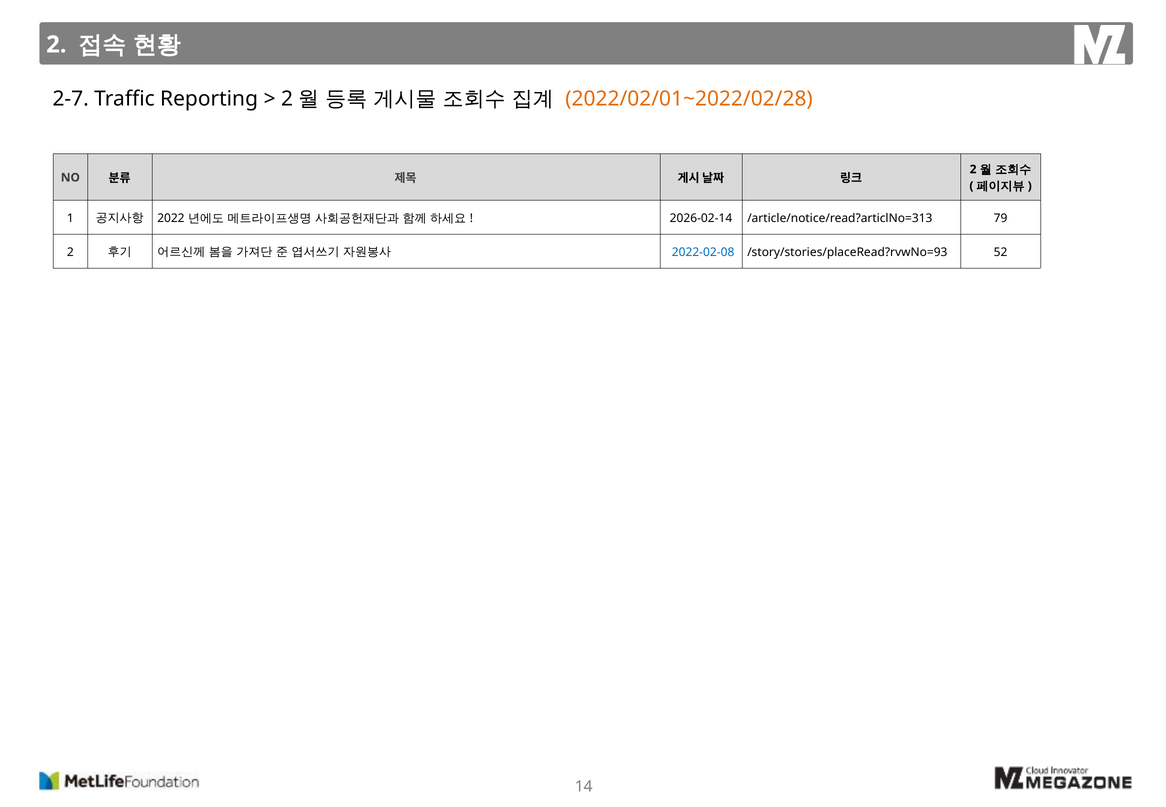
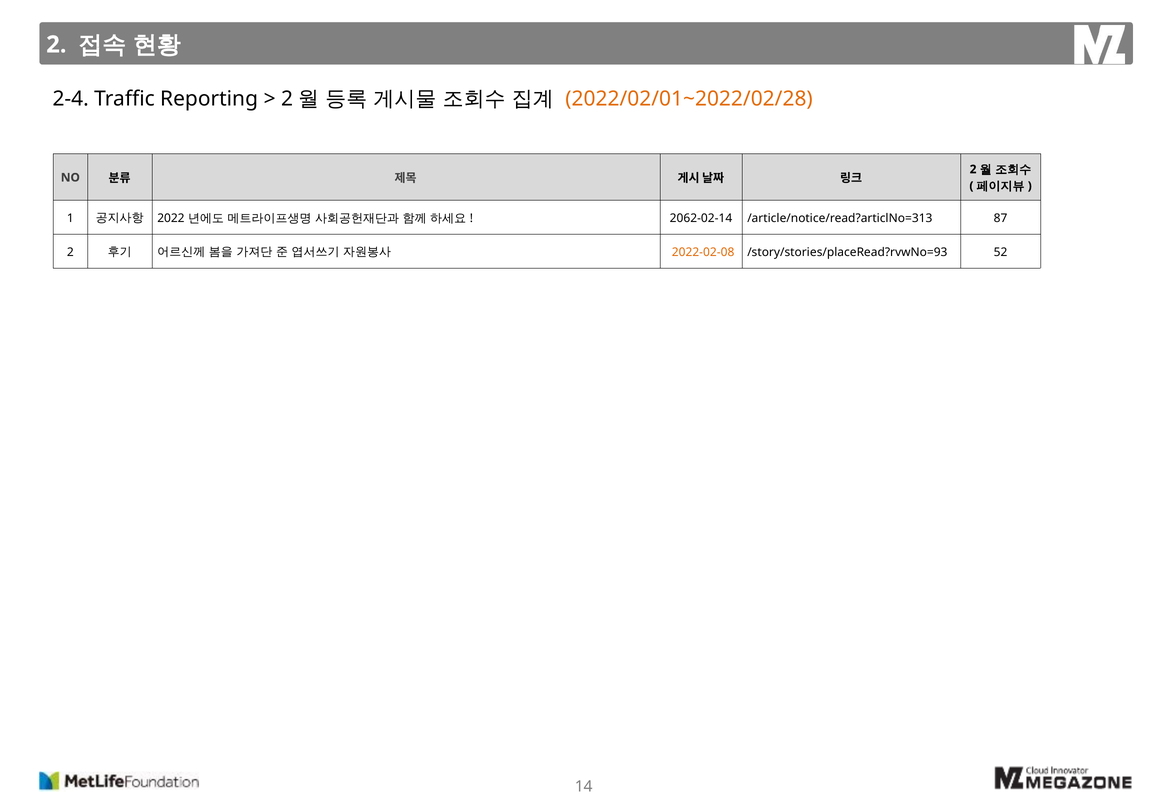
2-7: 2-7 -> 2-4
2026-02-14: 2026-02-14 -> 2062-02-14
79: 79 -> 87
2022-02-08 colour: blue -> orange
